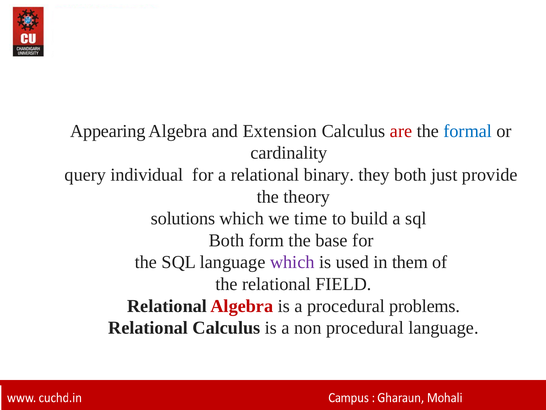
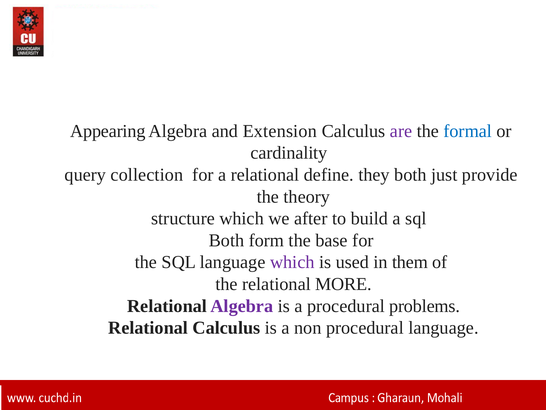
are colour: red -> purple
individual: individual -> collection
binary: binary -> define
solutions: solutions -> structure
time: time -> after
FIELD: FIELD -> MORE
Algebra at (242, 306) colour: red -> purple
